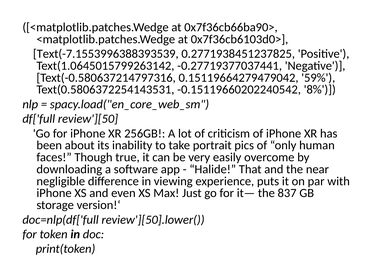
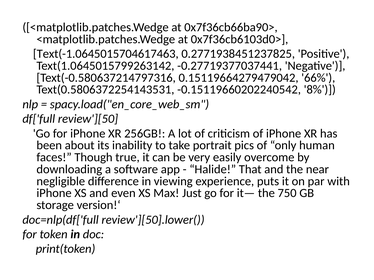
Text(-7.1553996388393539: Text(-7.1553996388393539 -> Text(-1.0645015704617463
59%: 59% -> 66%
837: 837 -> 750
